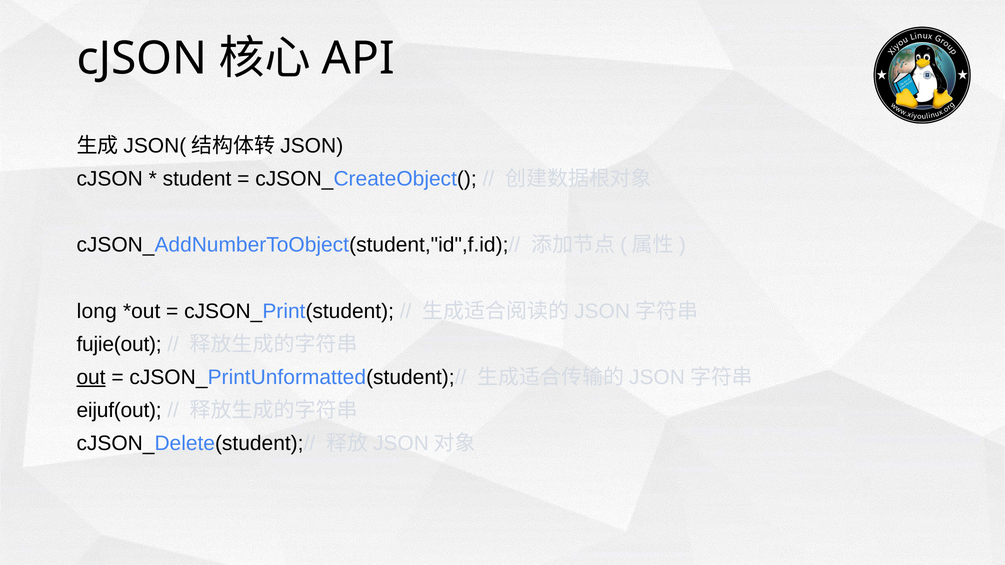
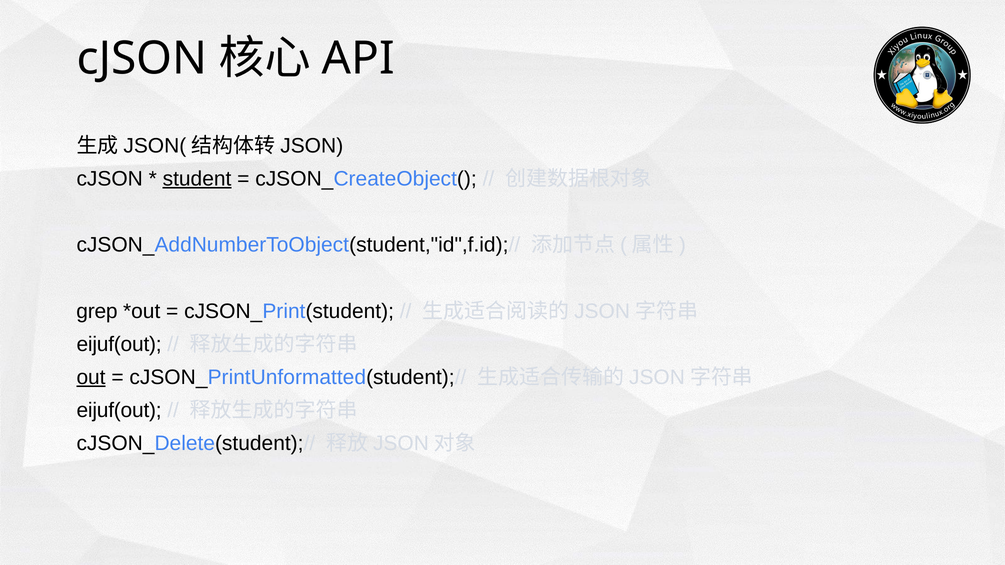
student underline: none -> present
long: long -> grep
fujie(out at (119, 344): fujie(out -> eijuf(out
